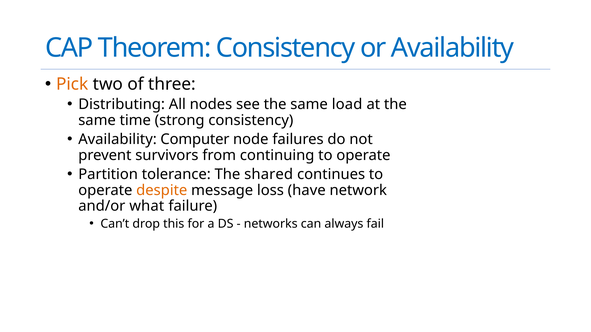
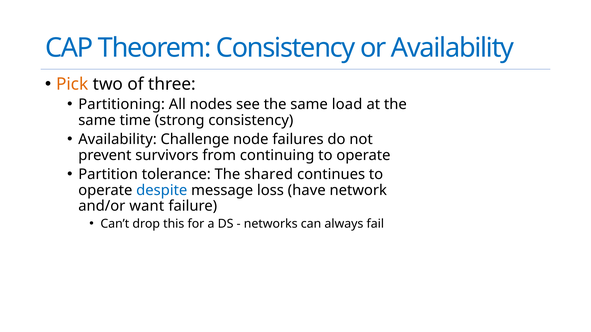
Distributing: Distributing -> Partitioning
Computer: Computer -> Challenge
despite colour: orange -> blue
what: what -> want
